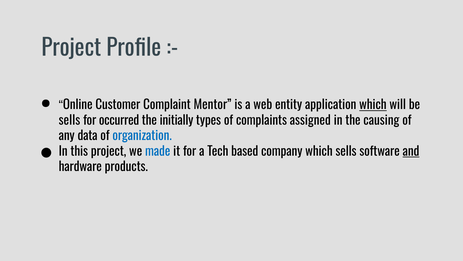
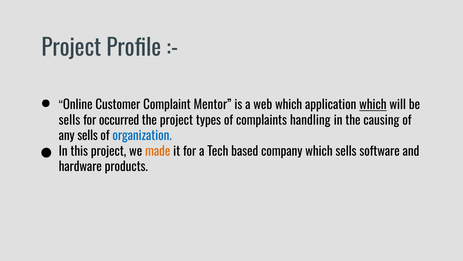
web entity: entity -> which
the initially: initially -> project
assigned: assigned -> handling
any data: data -> sells
made colour: blue -> orange
and underline: present -> none
